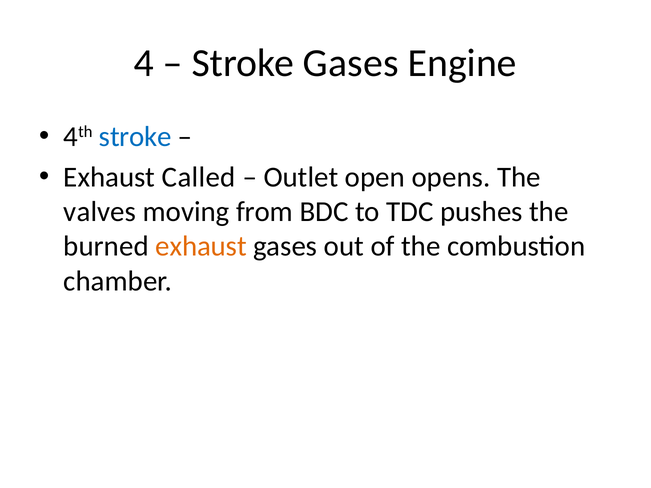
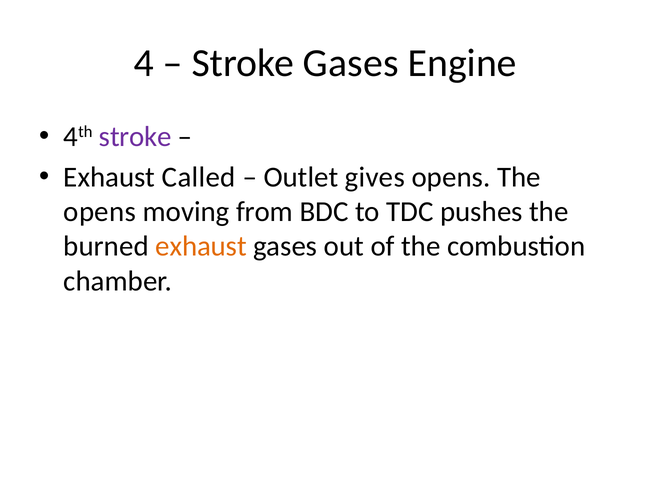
stroke at (135, 137) colour: blue -> purple
open: open -> gives
valves at (100, 212): valves -> opens
